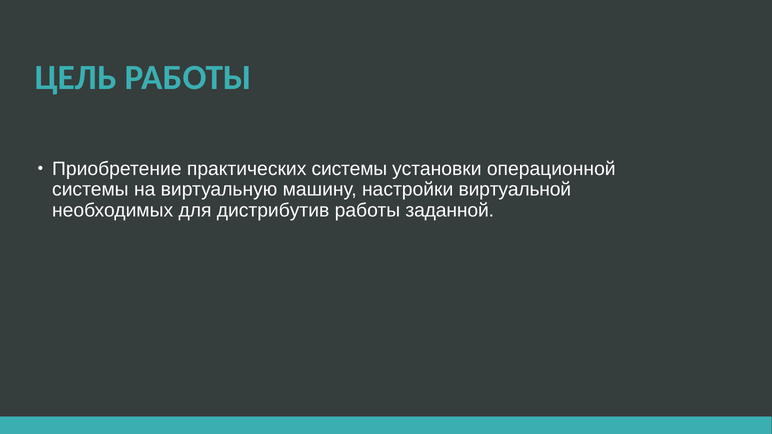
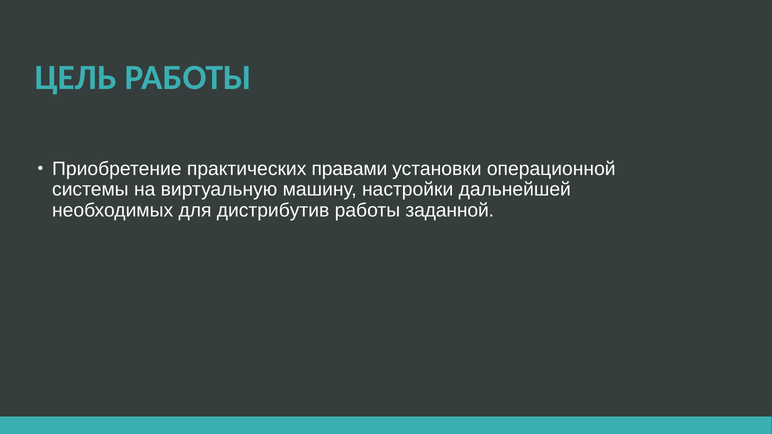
практических системы: системы -> правами
виртуальной: виртуальной -> дальнейшей
